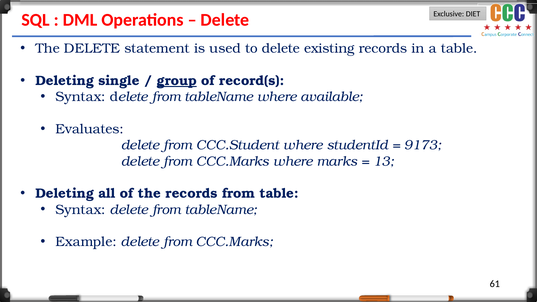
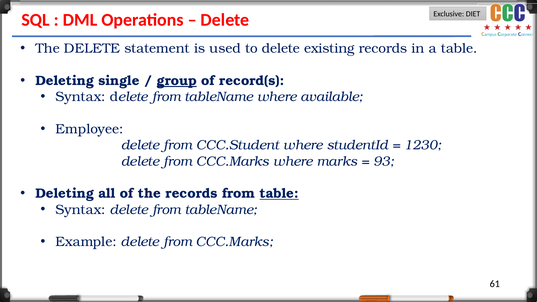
Evaluates: Evaluates -> Employee
9173: 9173 -> 1230
13: 13 -> 93
table at (279, 194) underline: none -> present
